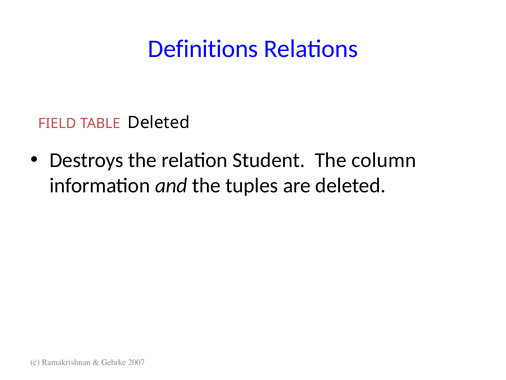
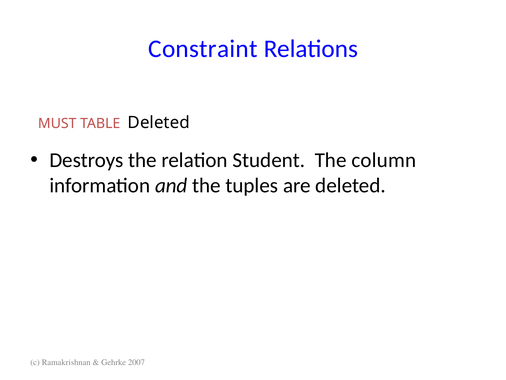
Definitions: Definitions -> Constraint
FIELD: FIELD -> MUST
